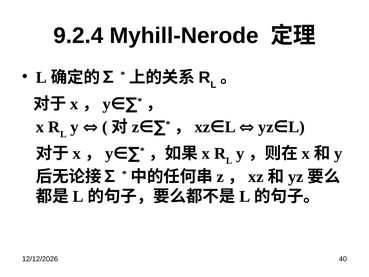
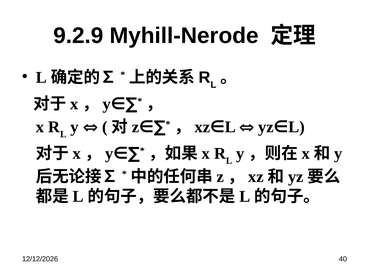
9.2.4: 9.2.4 -> 9.2.9
